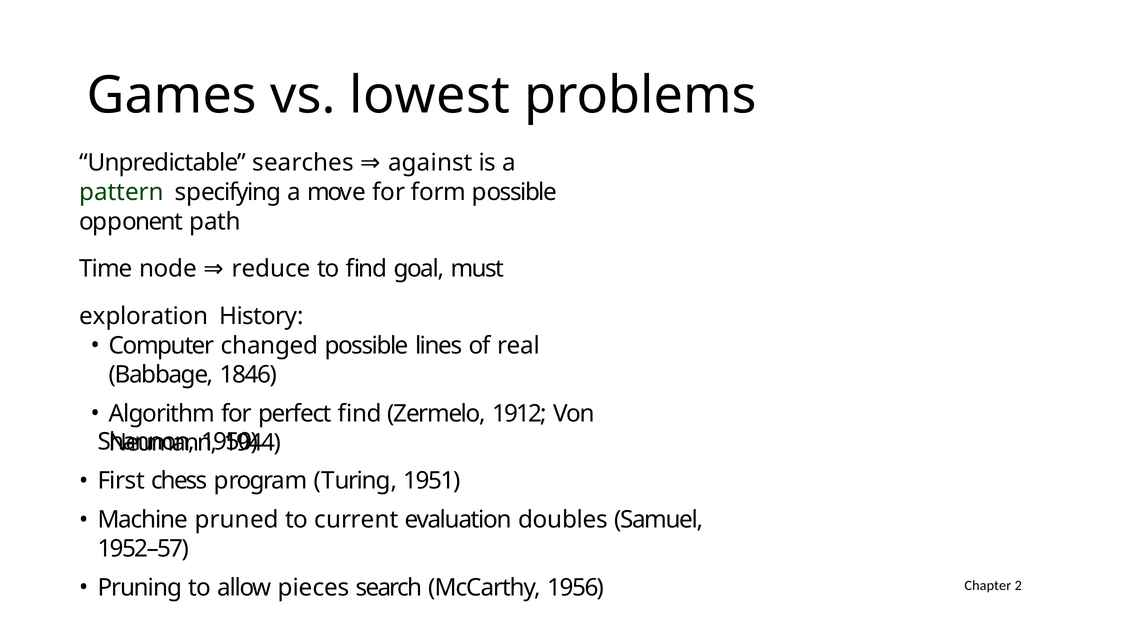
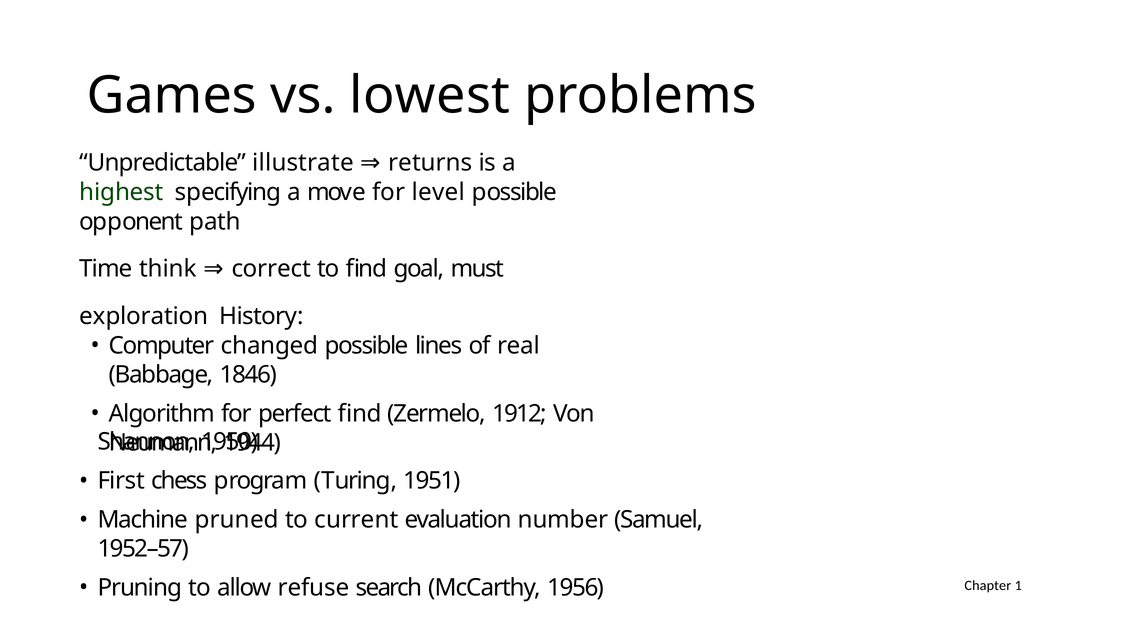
searches: searches -> illustrate
against: against -> returns
pattern: pattern -> highest
form: form -> level
node: node -> think
reduce: reduce -> correct
doubles: doubles -> number
pieces: pieces -> refuse
2: 2 -> 1
